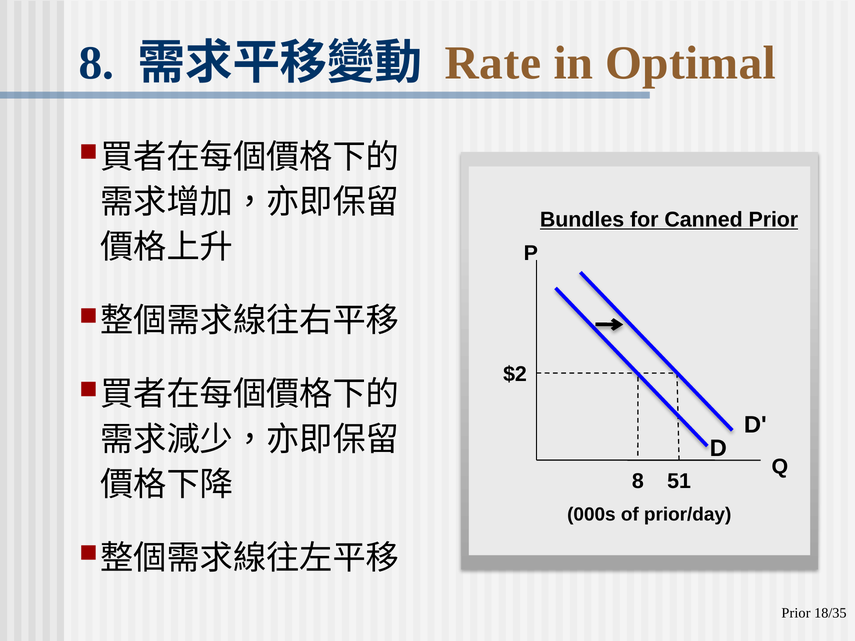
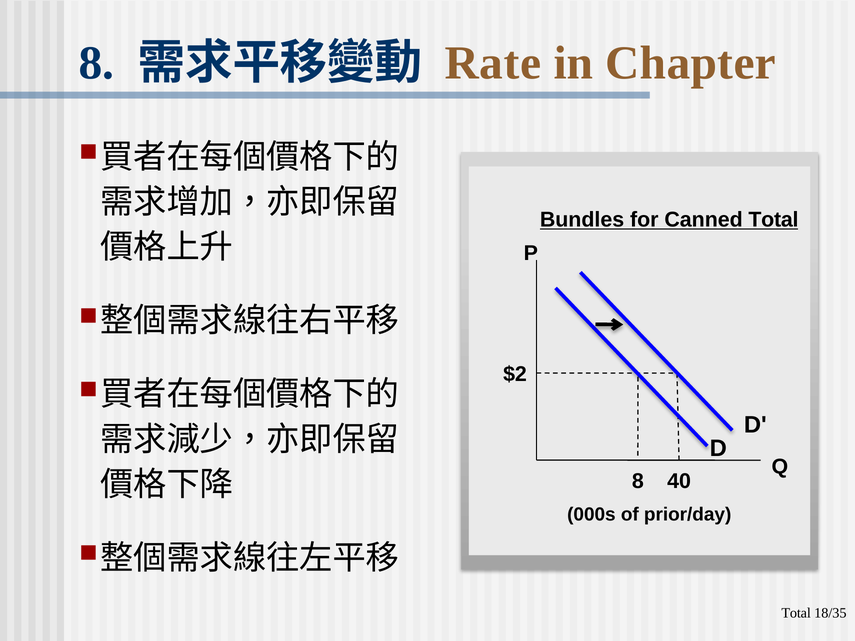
Optimal: Optimal -> Chapter
Canned Prior: Prior -> Total
51: 51 -> 40
Prior at (796, 613): Prior -> Total
